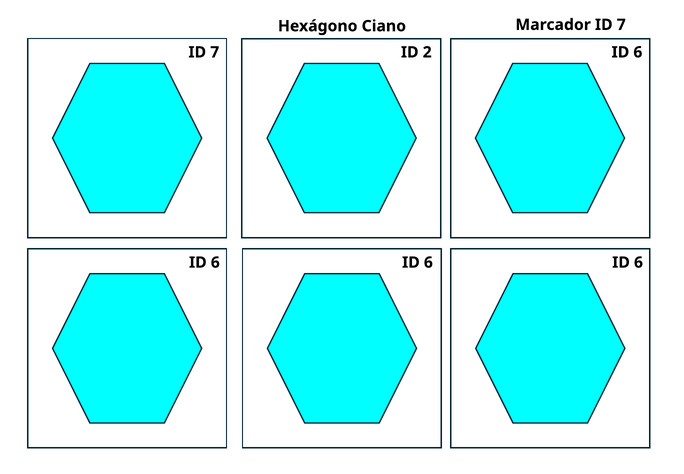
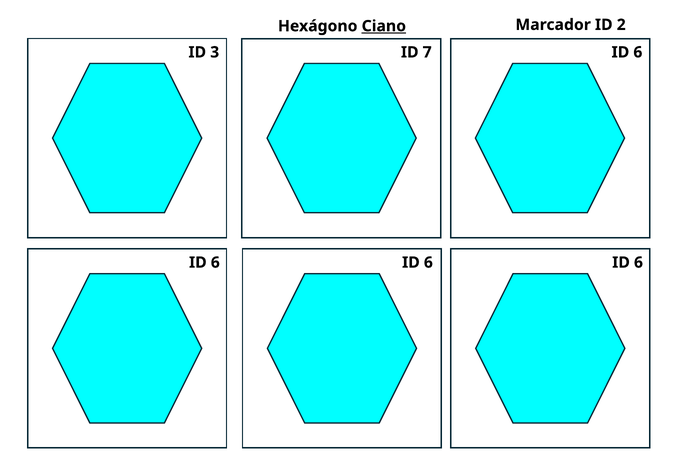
Marcador ID 7: 7 -> 2
Ciano underline: none -> present
7 at (215, 52): 7 -> 3
2: 2 -> 7
